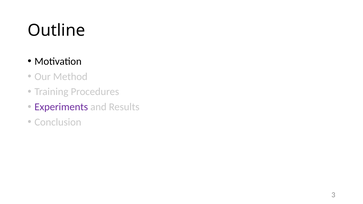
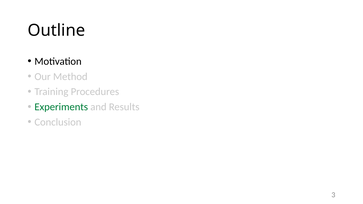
Experiments colour: purple -> green
